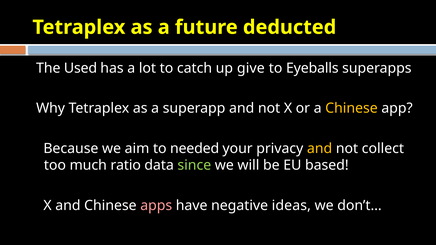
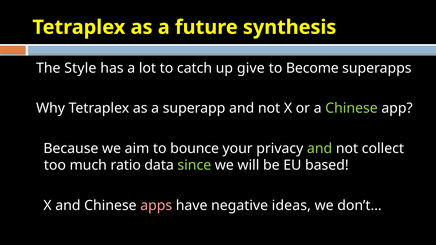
deducted: deducted -> synthesis
Used: Used -> Style
Eyeballs: Eyeballs -> Become
Chinese at (351, 108) colour: yellow -> light green
needed: needed -> bounce
and at (320, 149) colour: yellow -> light green
